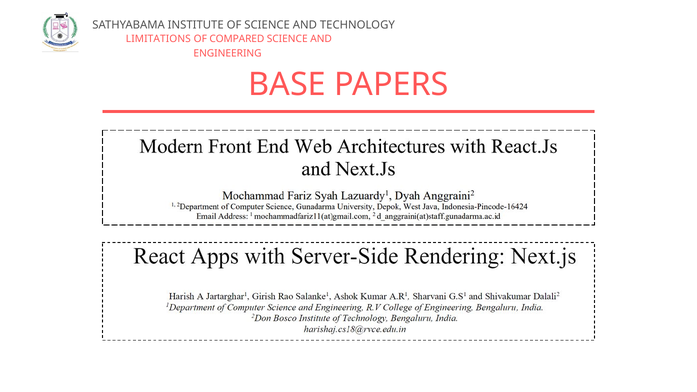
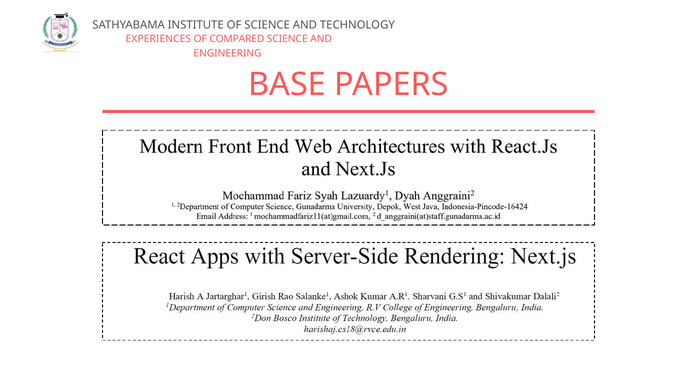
LIMITATIONS: LIMITATIONS -> EXPERIENCES
